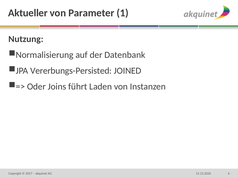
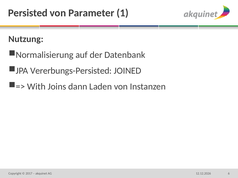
Aktueller: Aktueller -> Persisted
Oder: Oder -> With
führt: führt -> dann
